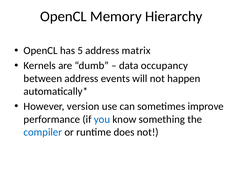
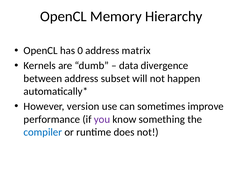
5: 5 -> 0
occupancy: occupancy -> divergence
events: events -> subset
you colour: blue -> purple
